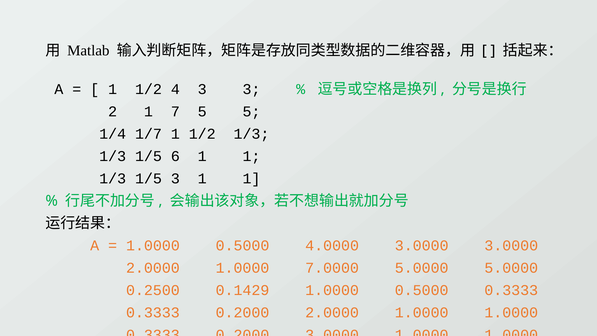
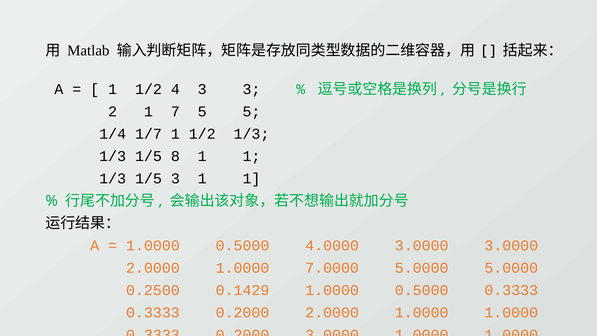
6: 6 -> 8
